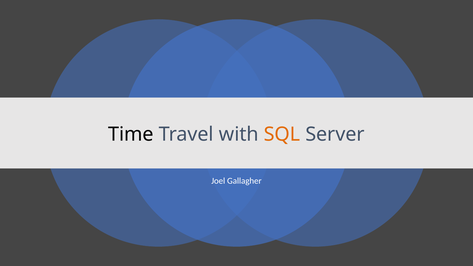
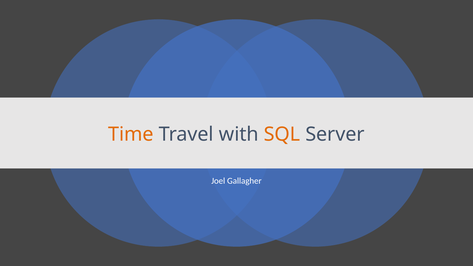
Time colour: black -> orange
